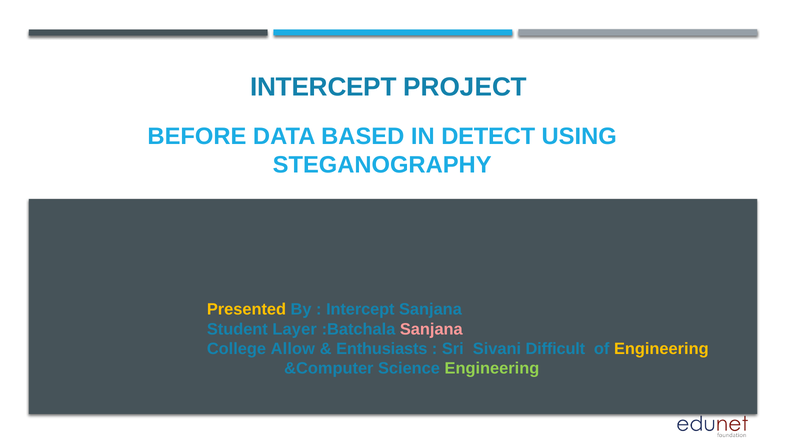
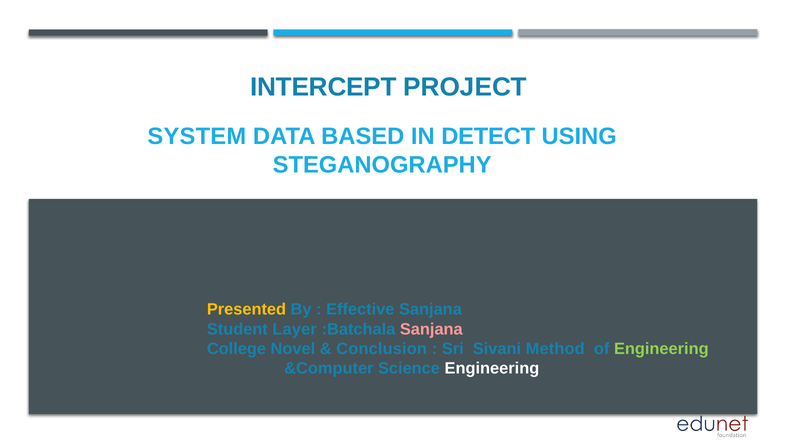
BEFORE: BEFORE -> SYSTEM
Intercept at (360, 310): Intercept -> Effective
Allow: Allow -> Novel
Enthusiasts: Enthusiasts -> Conclusion
Difficult: Difficult -> Method
Engineering at (661, 349) colour: yellow -> light green
Engineering at (492, 369) colour: light green -> white
